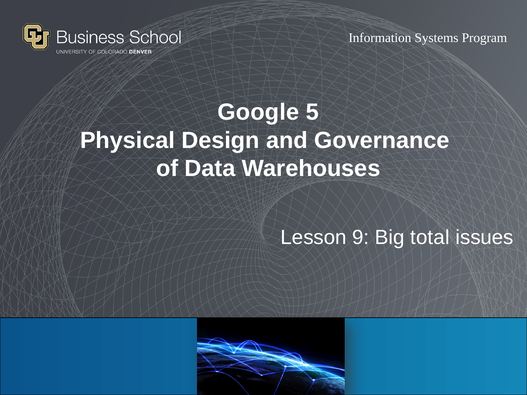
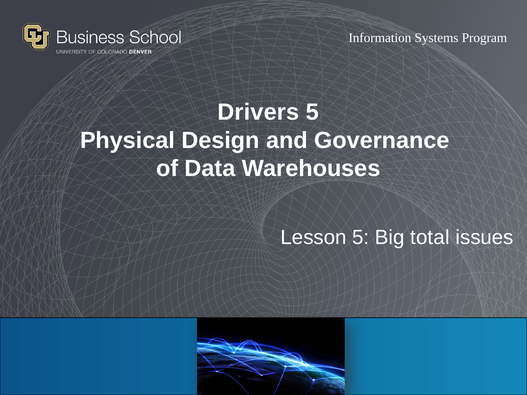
Google: Google -> Drivers
Lesson 9: 9 -> 5
